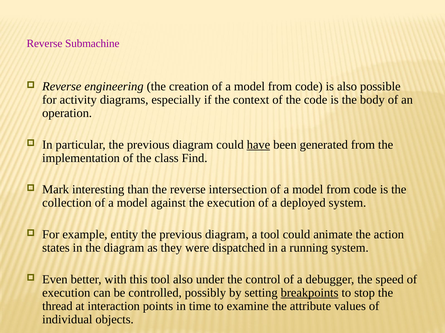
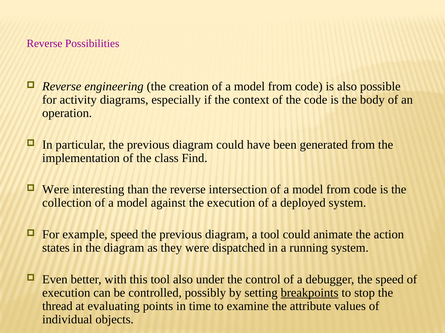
Submachine: Submachine -> Possibilities
have underline: present -> none
Mark at (56, 190): Mark -> Were
example entity: entity -> speed
interaction: interaction -> evaluating
